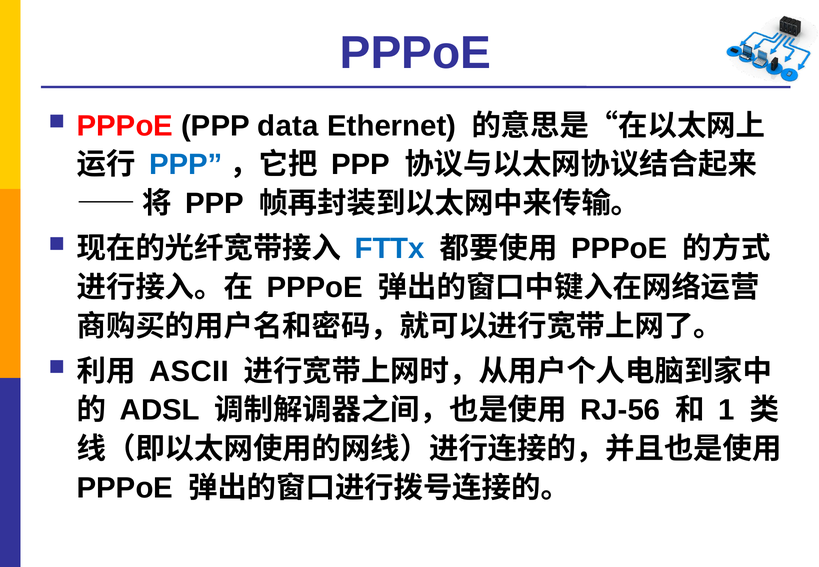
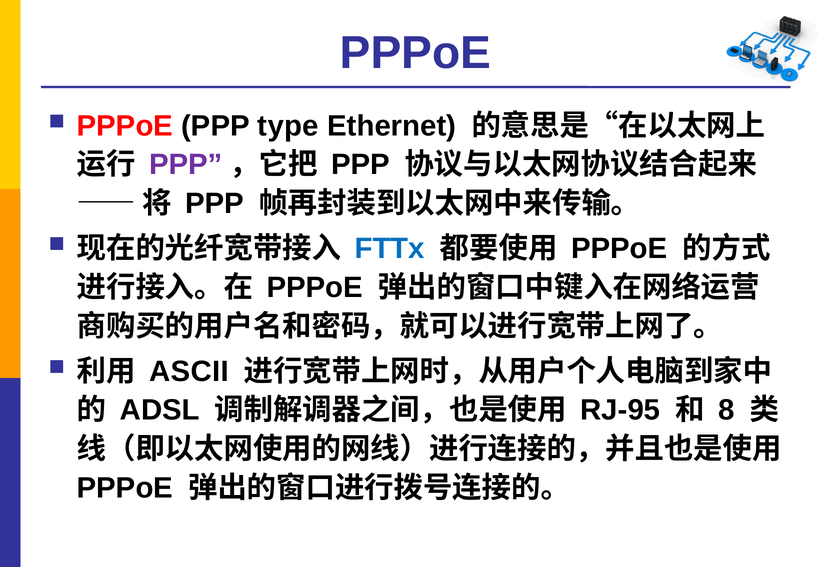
data: data -> type
PPP at (186, 165) colour: blue -> purple
RJ-56: RJ-56 -> RJ-95
1: 1 -> 8
